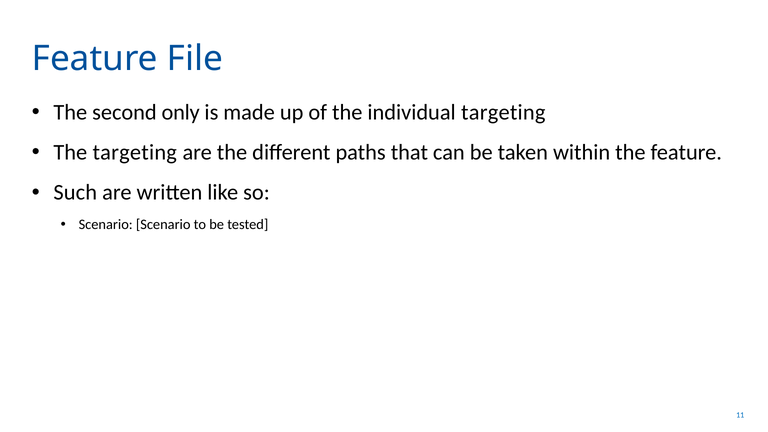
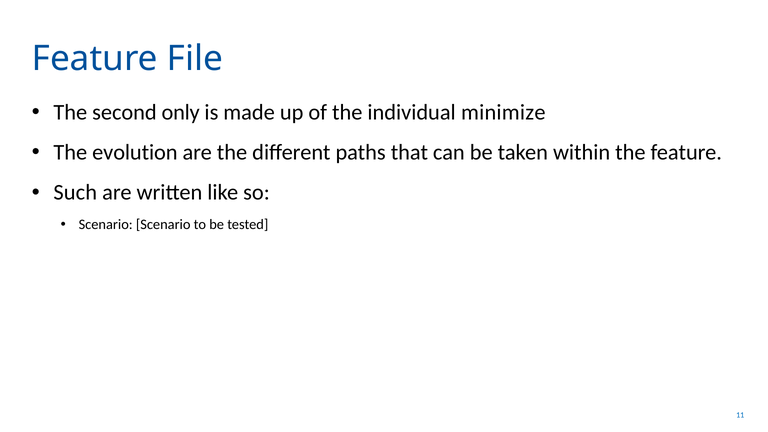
individual targeting: targeting -> minimize
The targeting: targeting -> evolution
